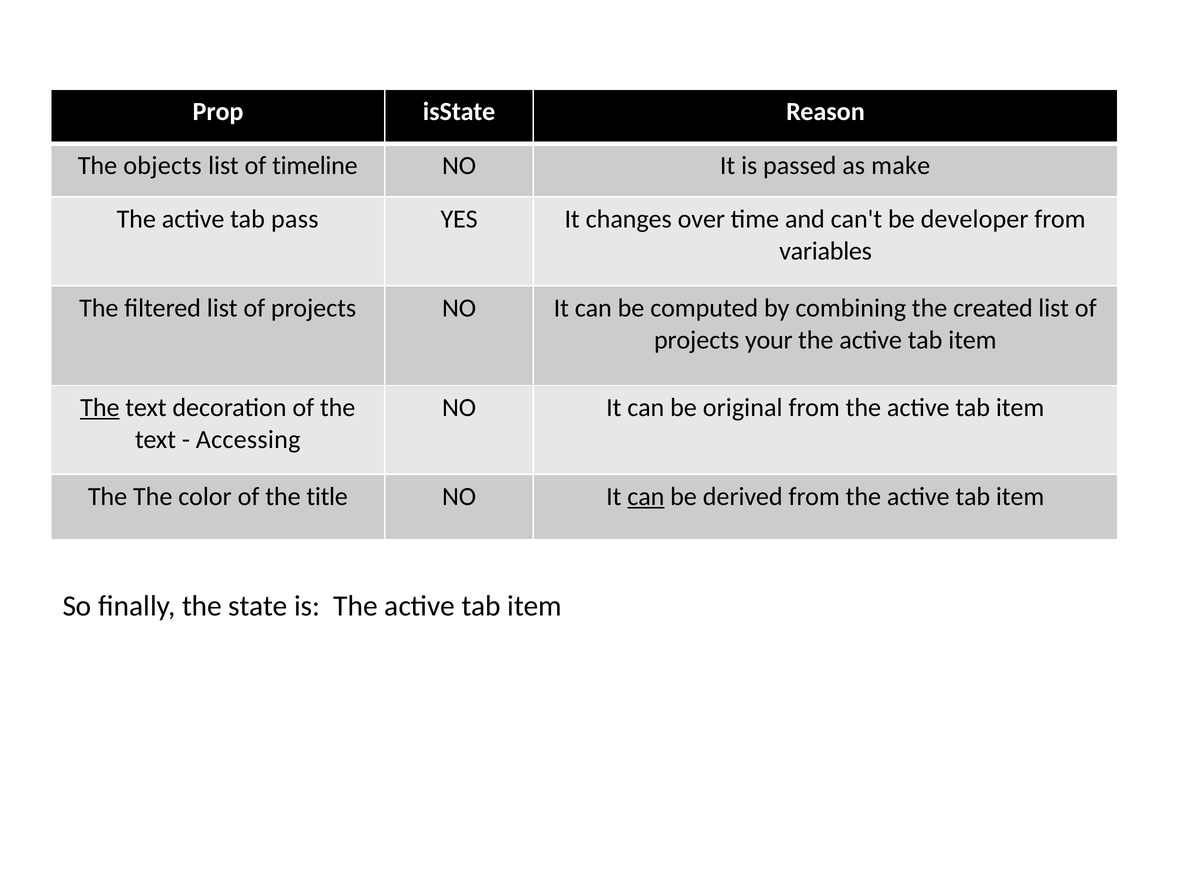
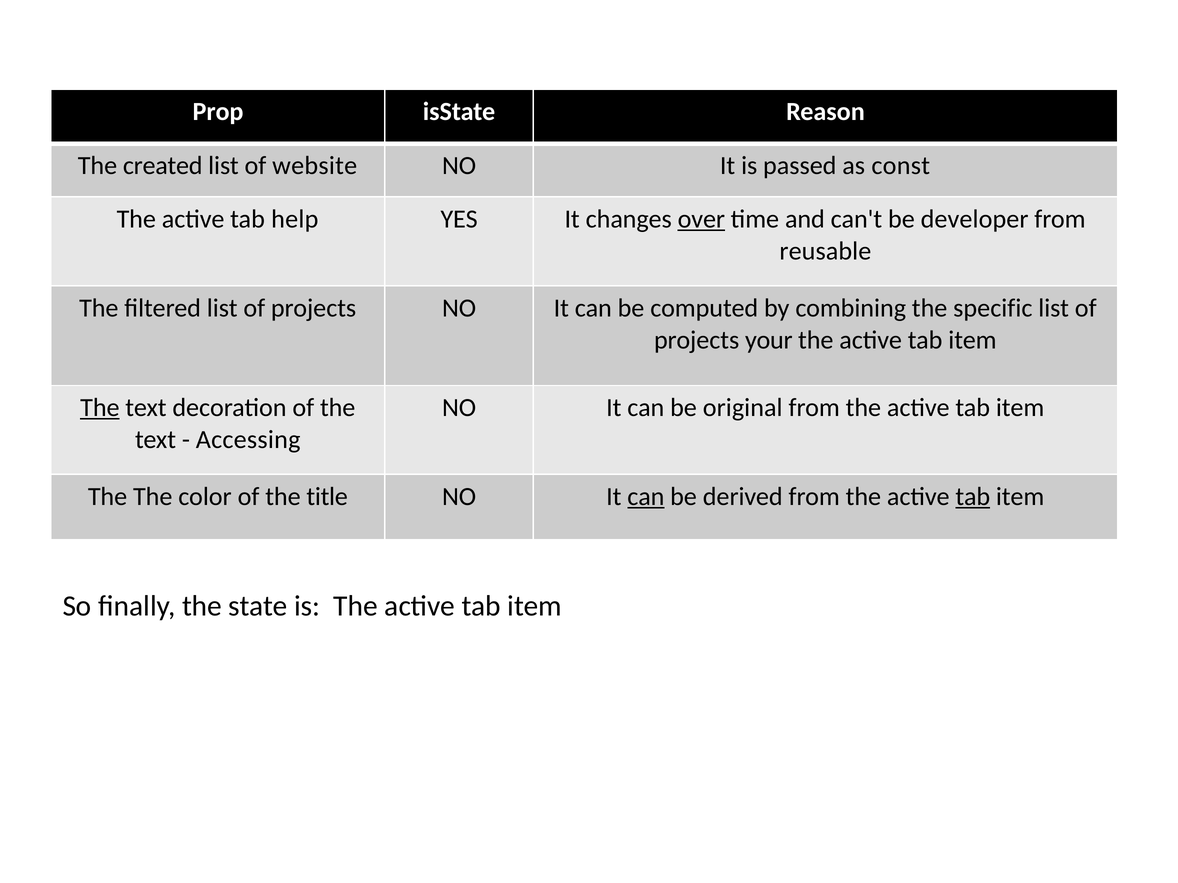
objects: objects -> created
timeline: timeline -> website
make: make -> const
pass: pass -> help
over underline: none -> present
variables: variables -> reusable
created: created -> specific
tab at (973, 497) underline: none -> present
